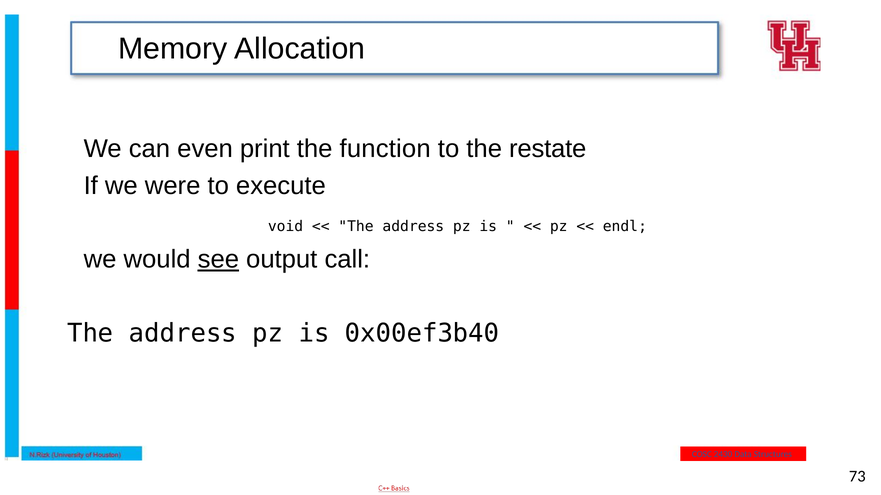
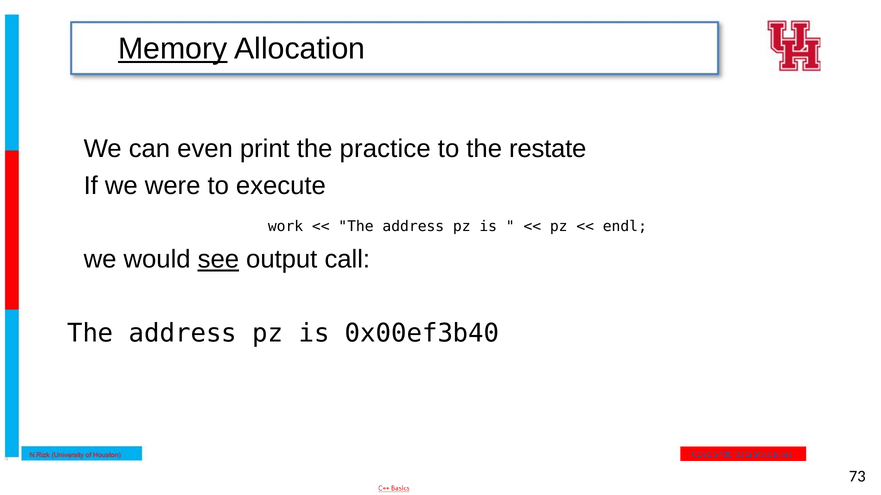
Memory underline: none -> present
function: function -> practice
void: void -> work
